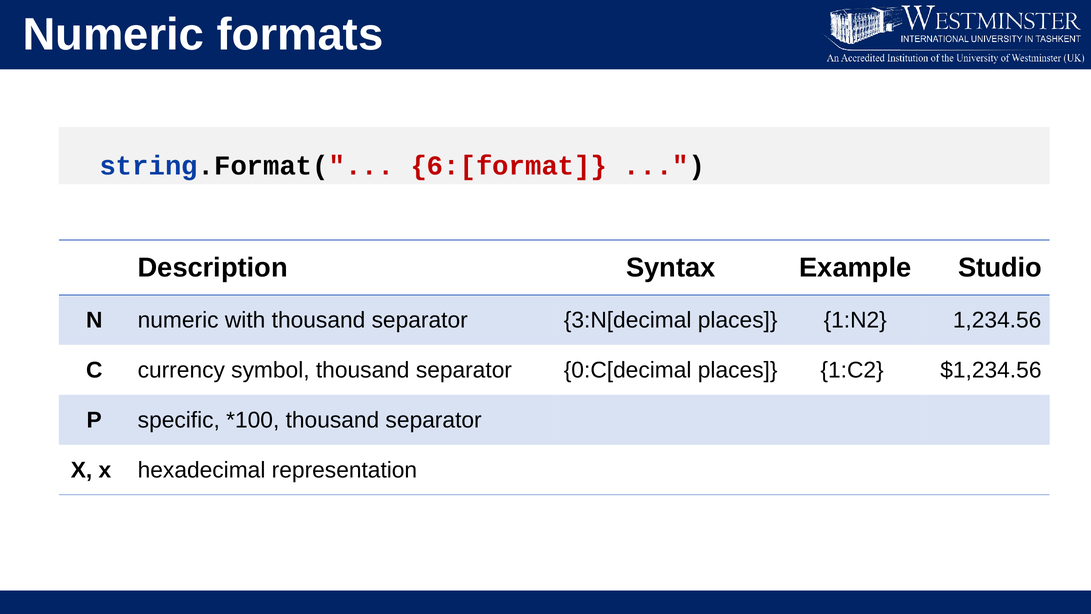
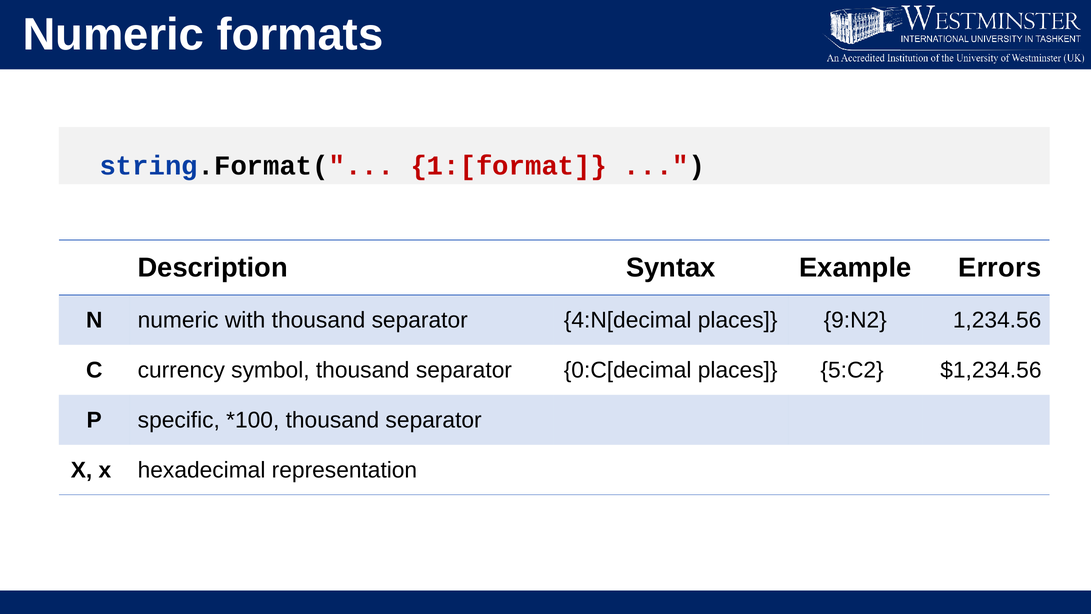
6:[format: 6:[format -> 1:[format
Studio: Studio -> Errors
3:N[decimal: 3:N[decimal -> 4:N[decimal
1:N2: 1:N2 -> 9:N2
1:C2: 1:C2 -> 5:C2
